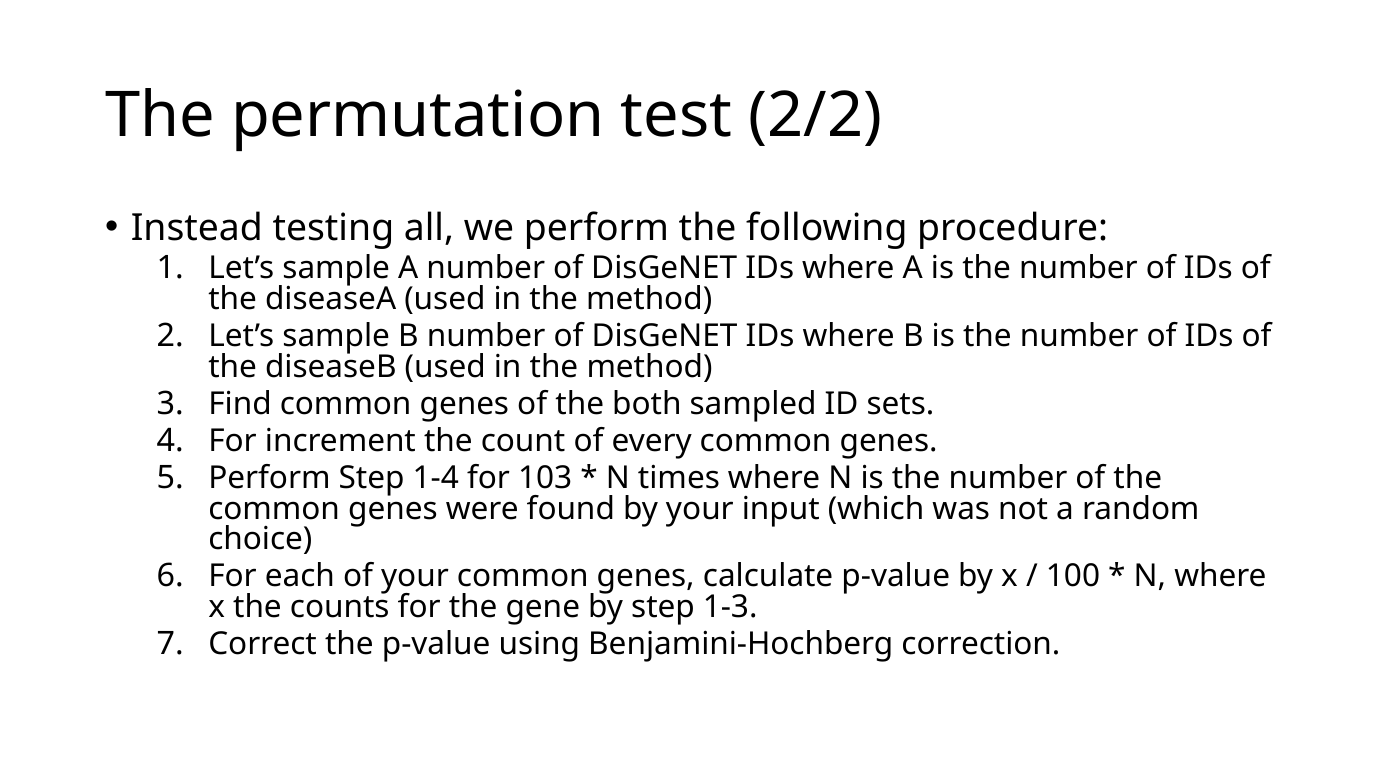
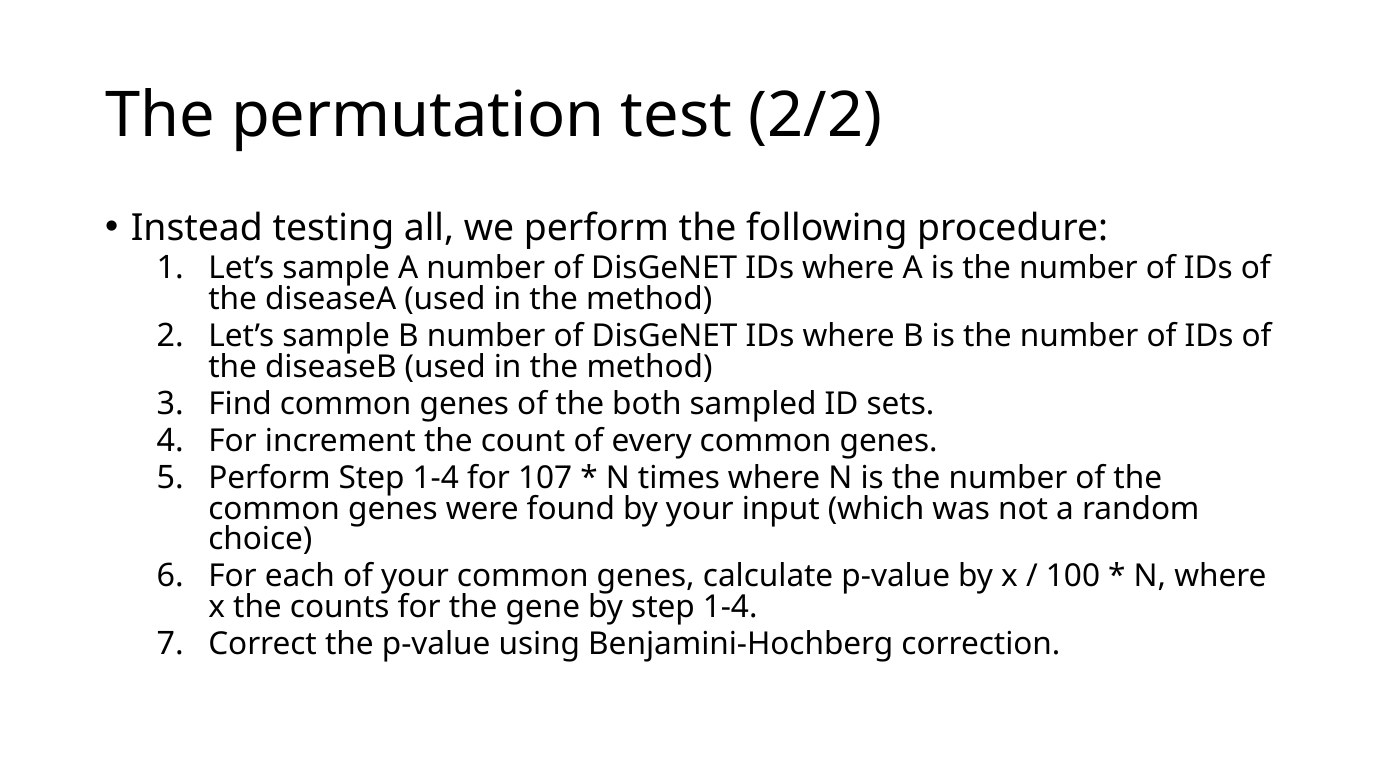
103: 103 -> 107
by step 1-3: 1-3 -> 1-4
